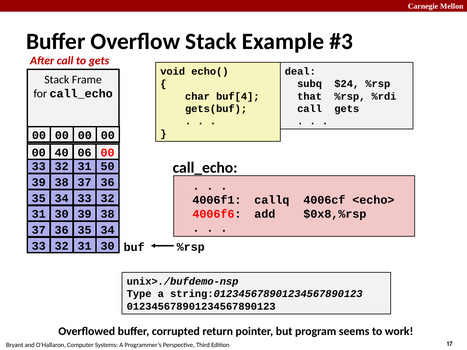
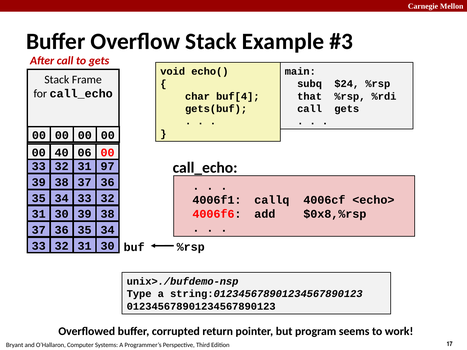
deal: deal -> main
50: 50 -> 97
